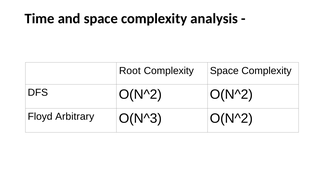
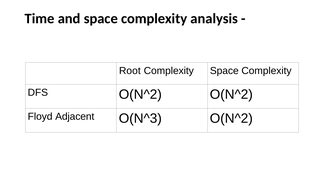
Arbitrary: Arbitrary -> Adjacent
